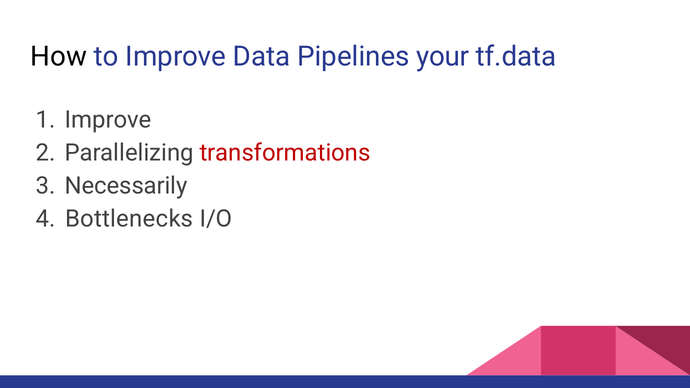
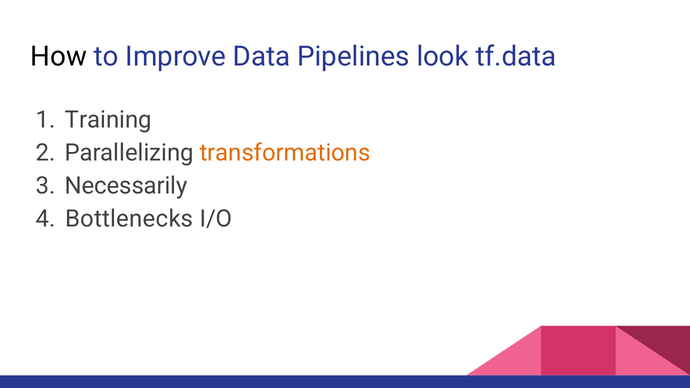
your: your -> look
Improve at (108, 120): Improve -> Training
transformations colour: red -> orange
